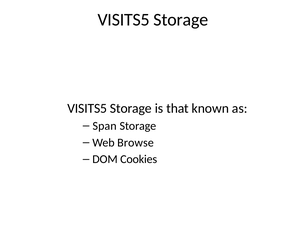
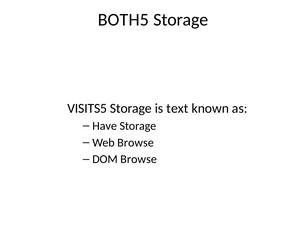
VISITS5 at (124, 20): VISITS5 -> BOTH5
that: that -> text
Span: Span -> Have
DOM Cookies: Cookies -> Browse
